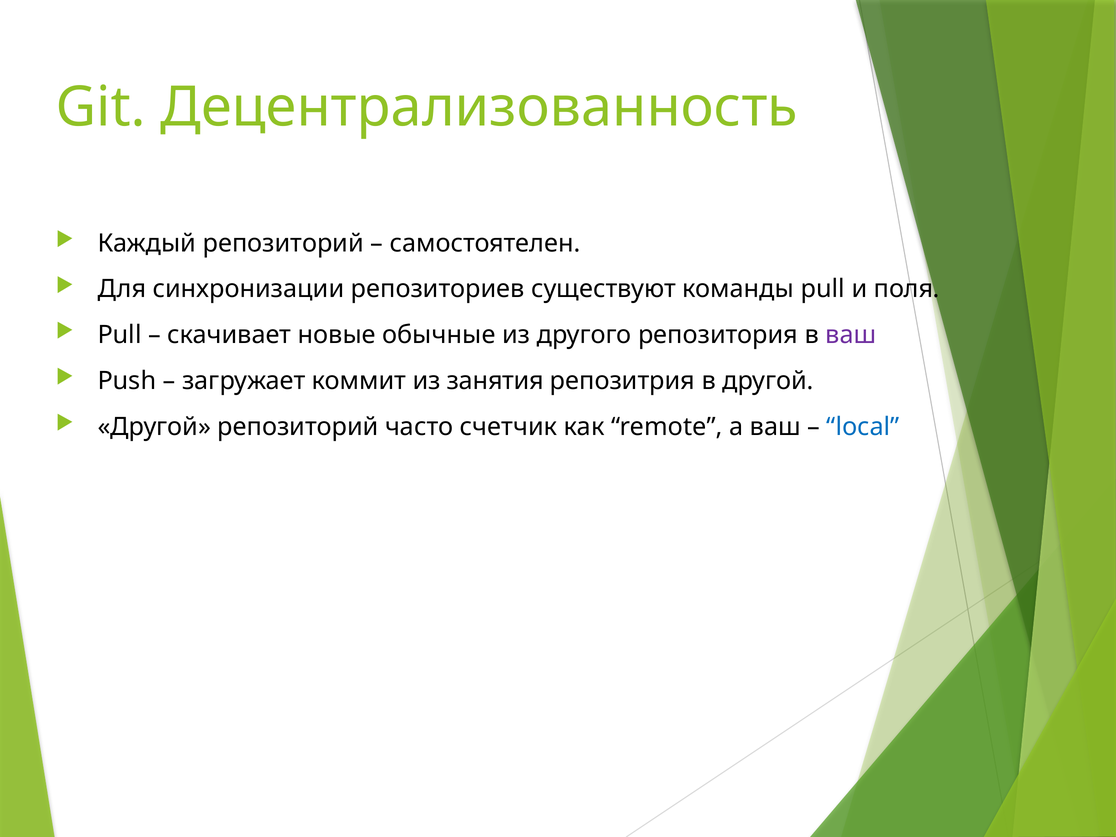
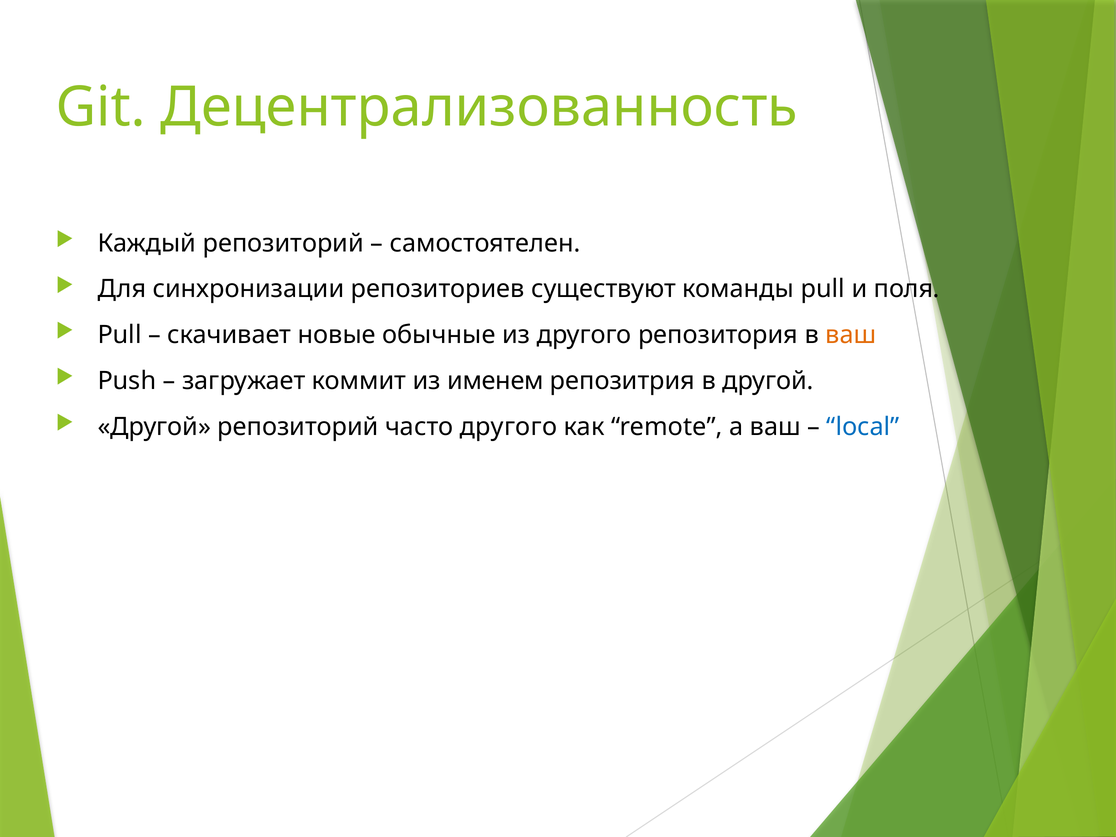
ваш at (851, 335) colour: purple -> orange
занятия: занятия -> именем
часто счетчик: счетчик -> другого
